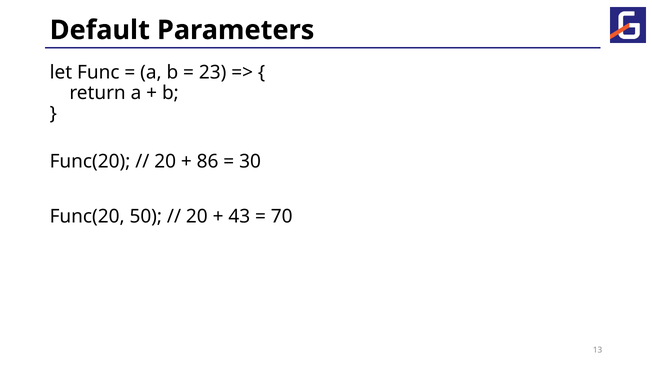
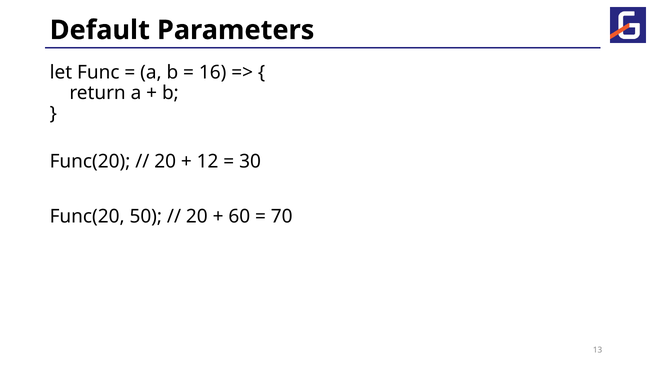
23: 23 -> 16
86: 86 -> 12
43: 43 -> 60
